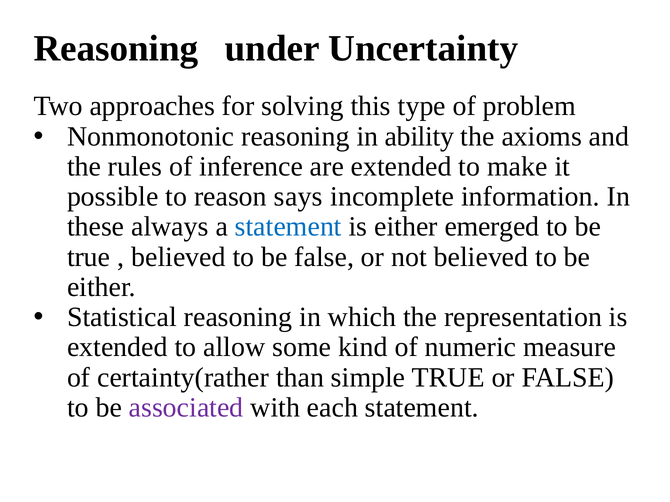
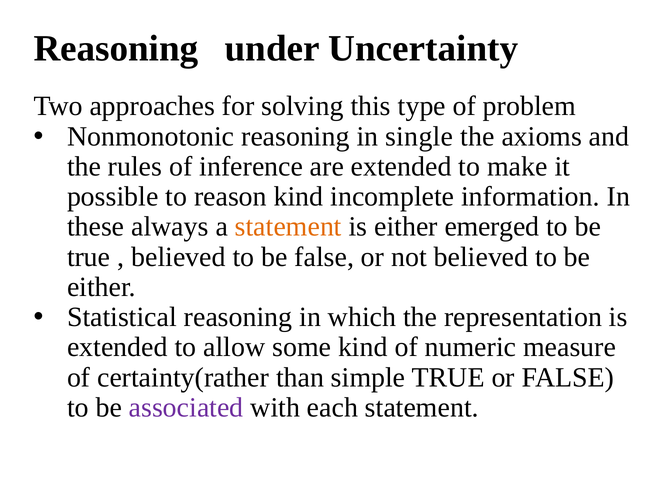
ability: ability -> single
reason says: says -> kind
statement at (288, 227) colour: blue -> orange
